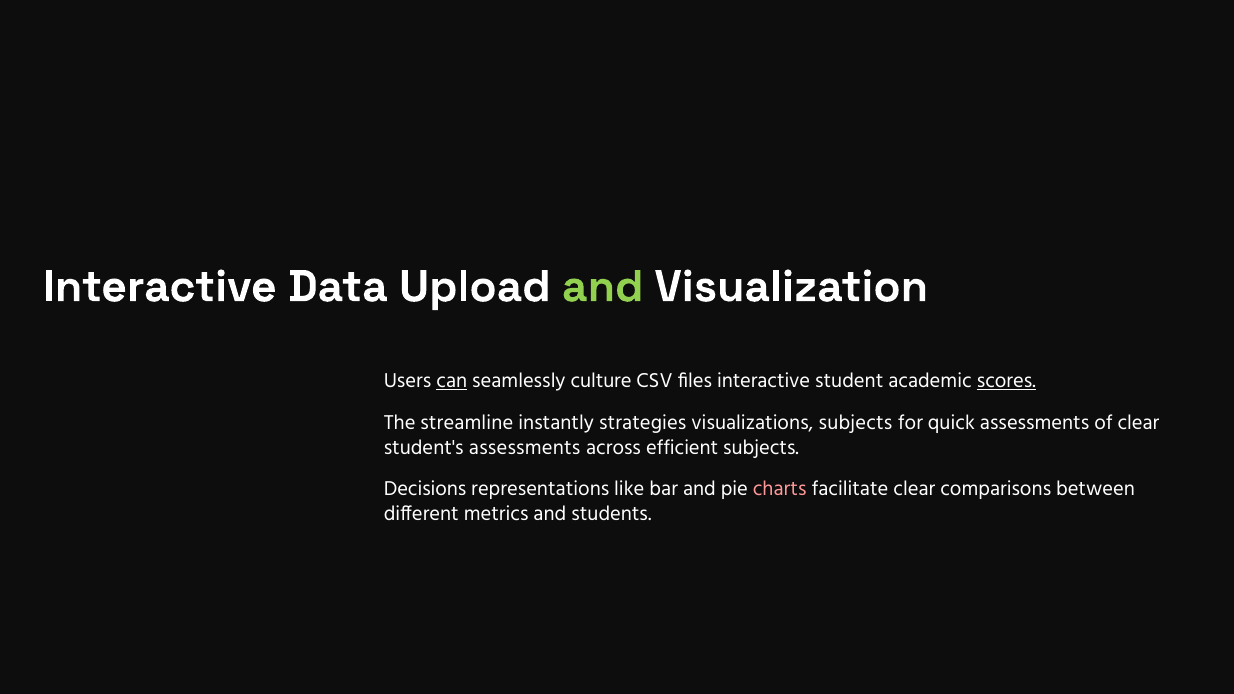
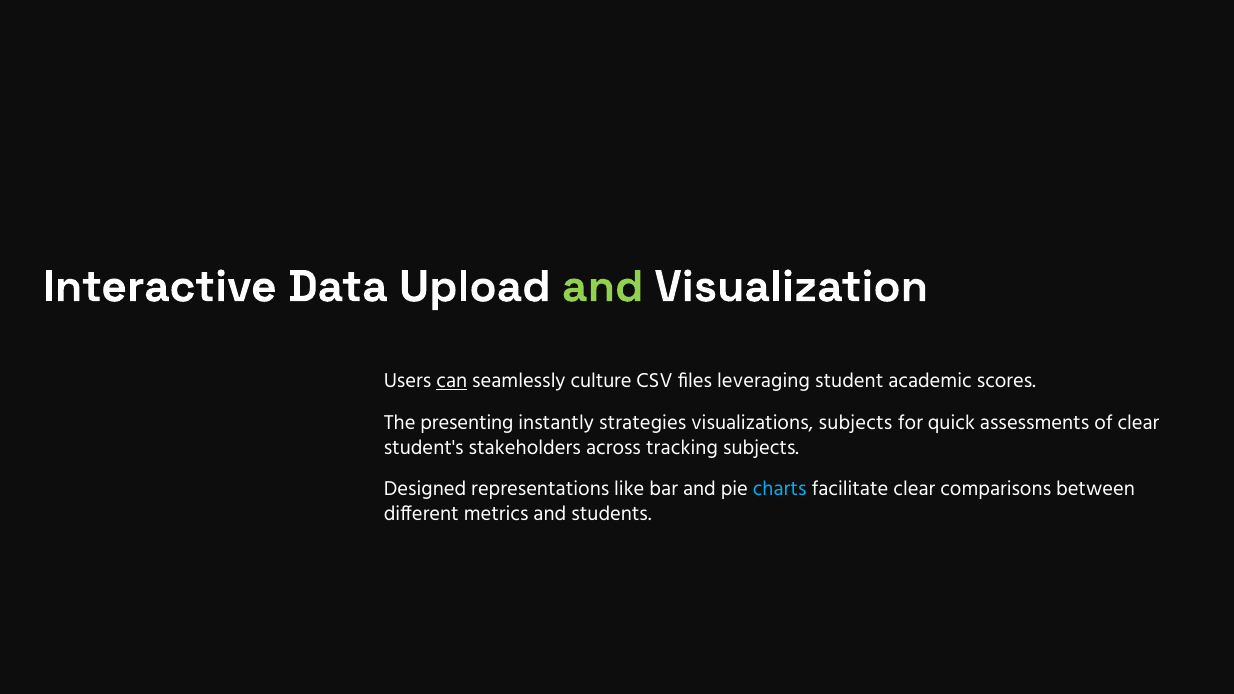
files interactive: interactive -> leveraging
scores underline: present -> none
streamline: streamline -> presenting
student's assessments: assessments -> stakeholders
efficient: efficient -> tracking
Decisions: Decisions -> Designed
charts colour: pink -> light blue
